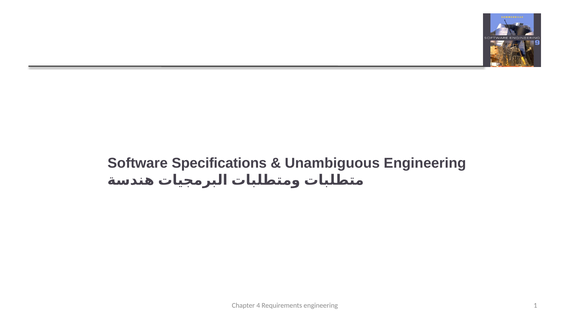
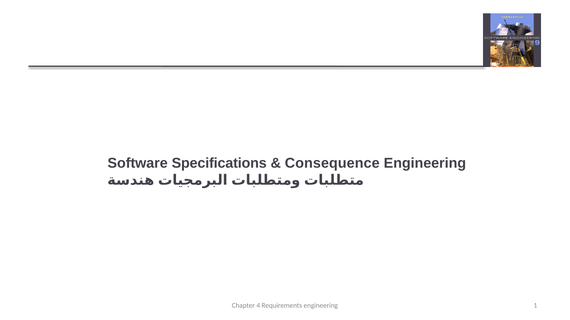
Unambiguous: Unambiguous -> Consequence
